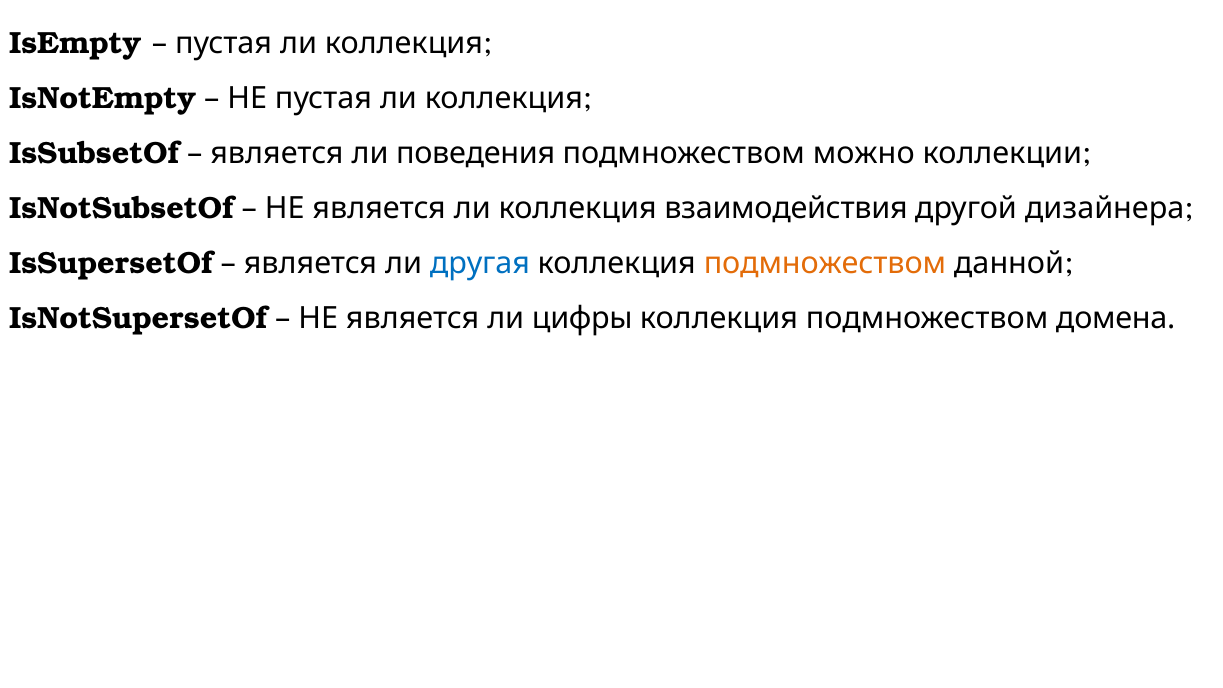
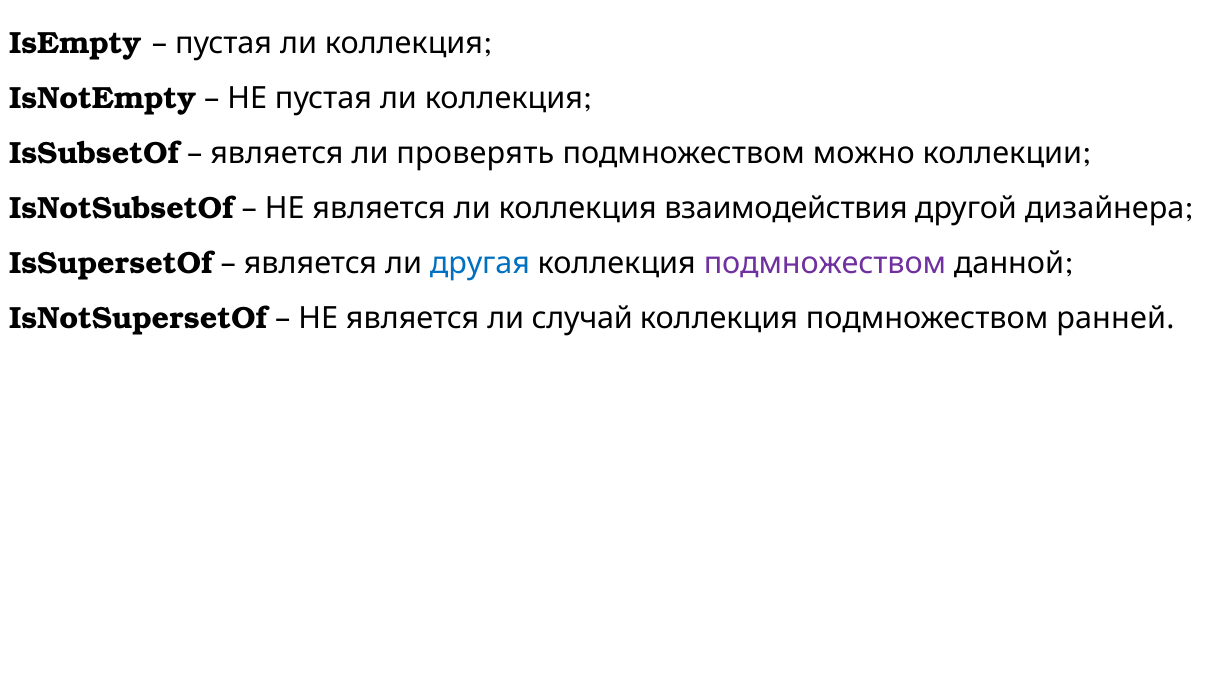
поведения: поведения -> проверять
подмножеством at (825, 263) colour: orange -> purple
цифры: цифры -> случай
домена: домена -> ранней
